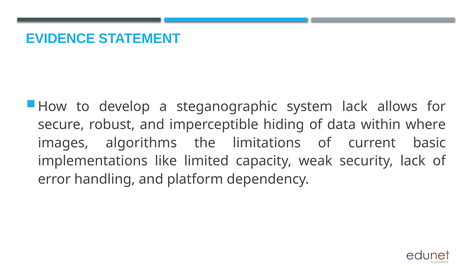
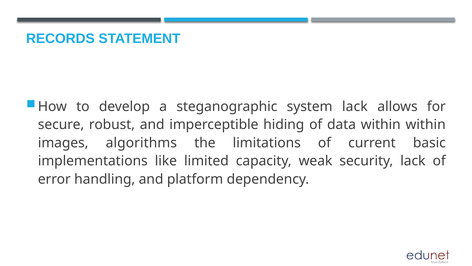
EVIDENCE: EVIDENCE -> RECORDS
within where: where -> within
